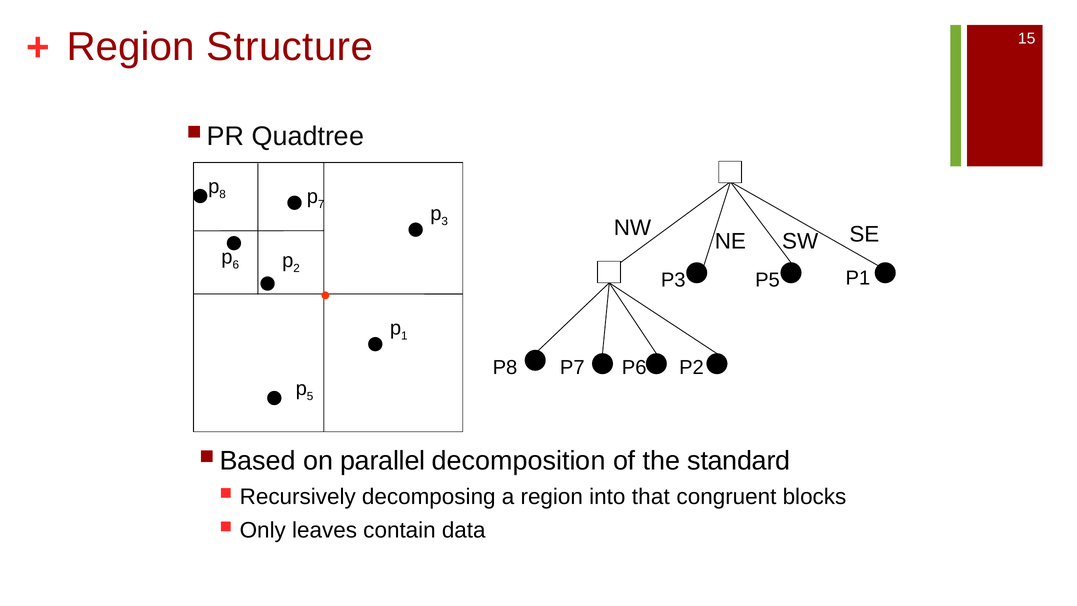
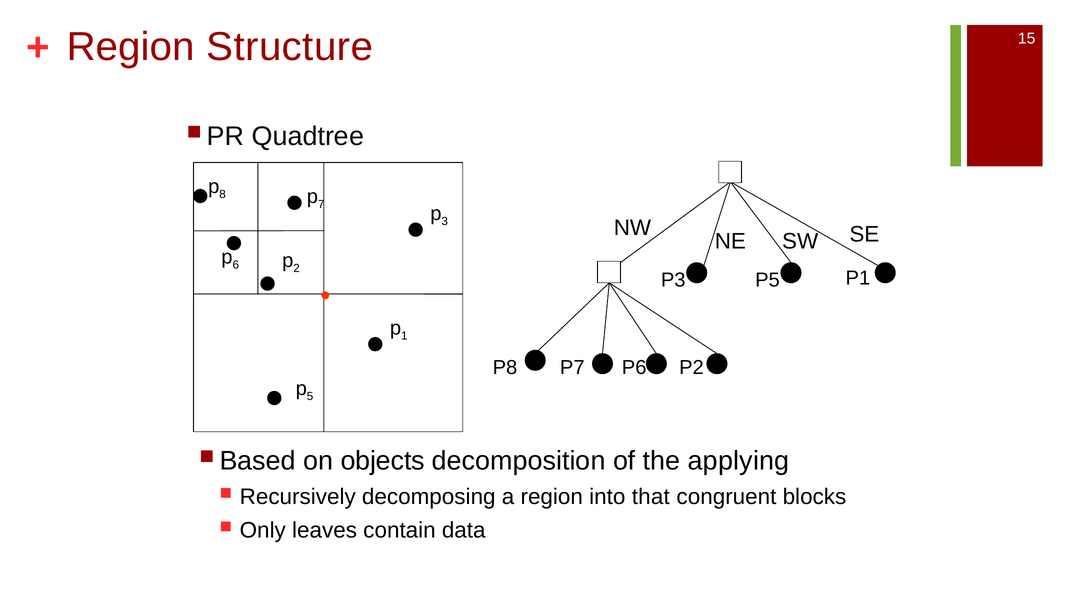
parallel: parallel -> objects
standard: standard -> applying
